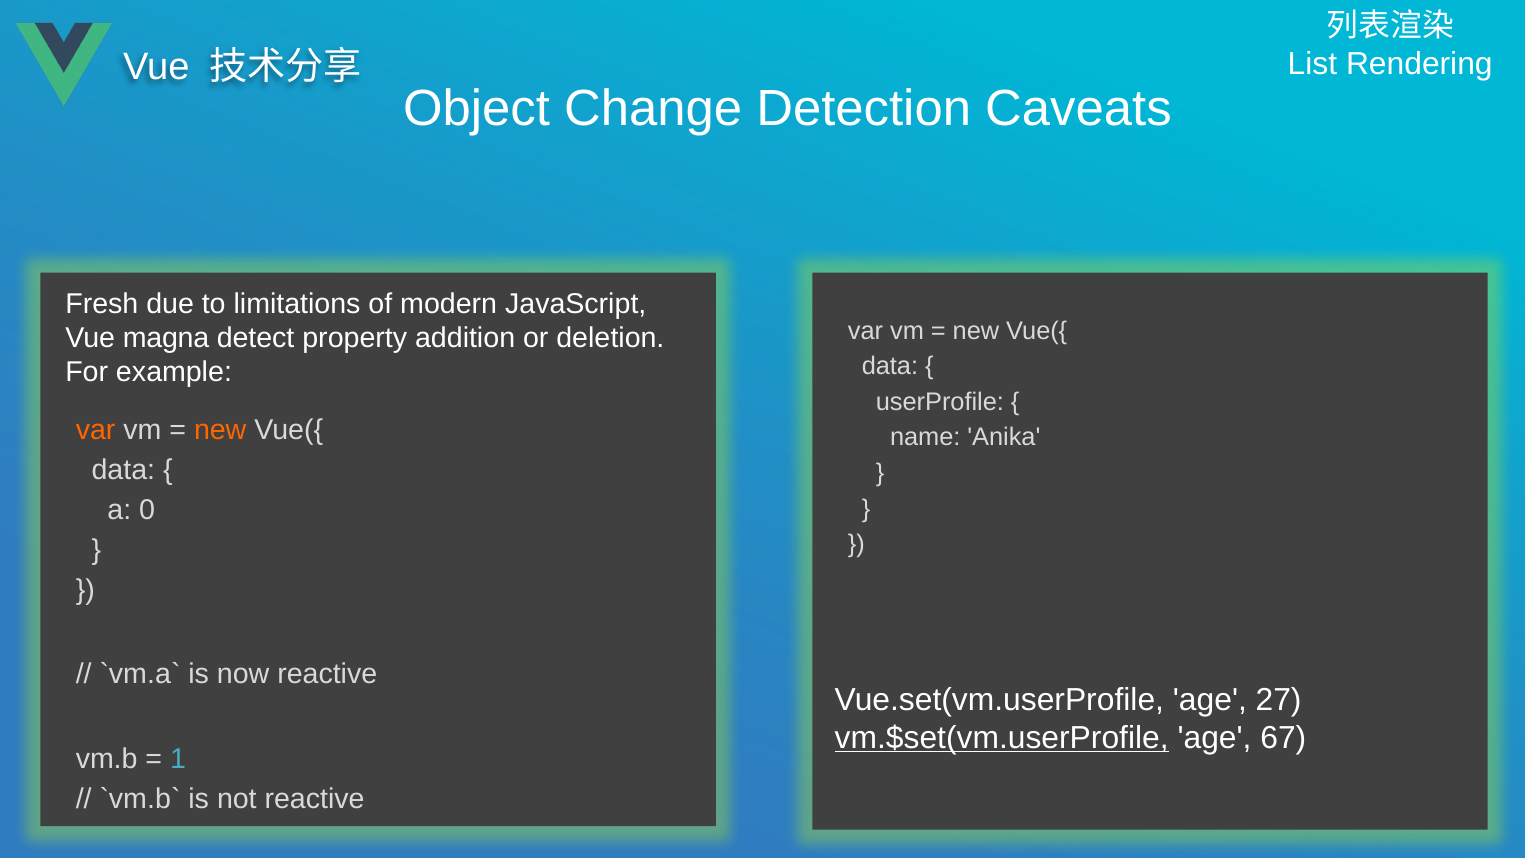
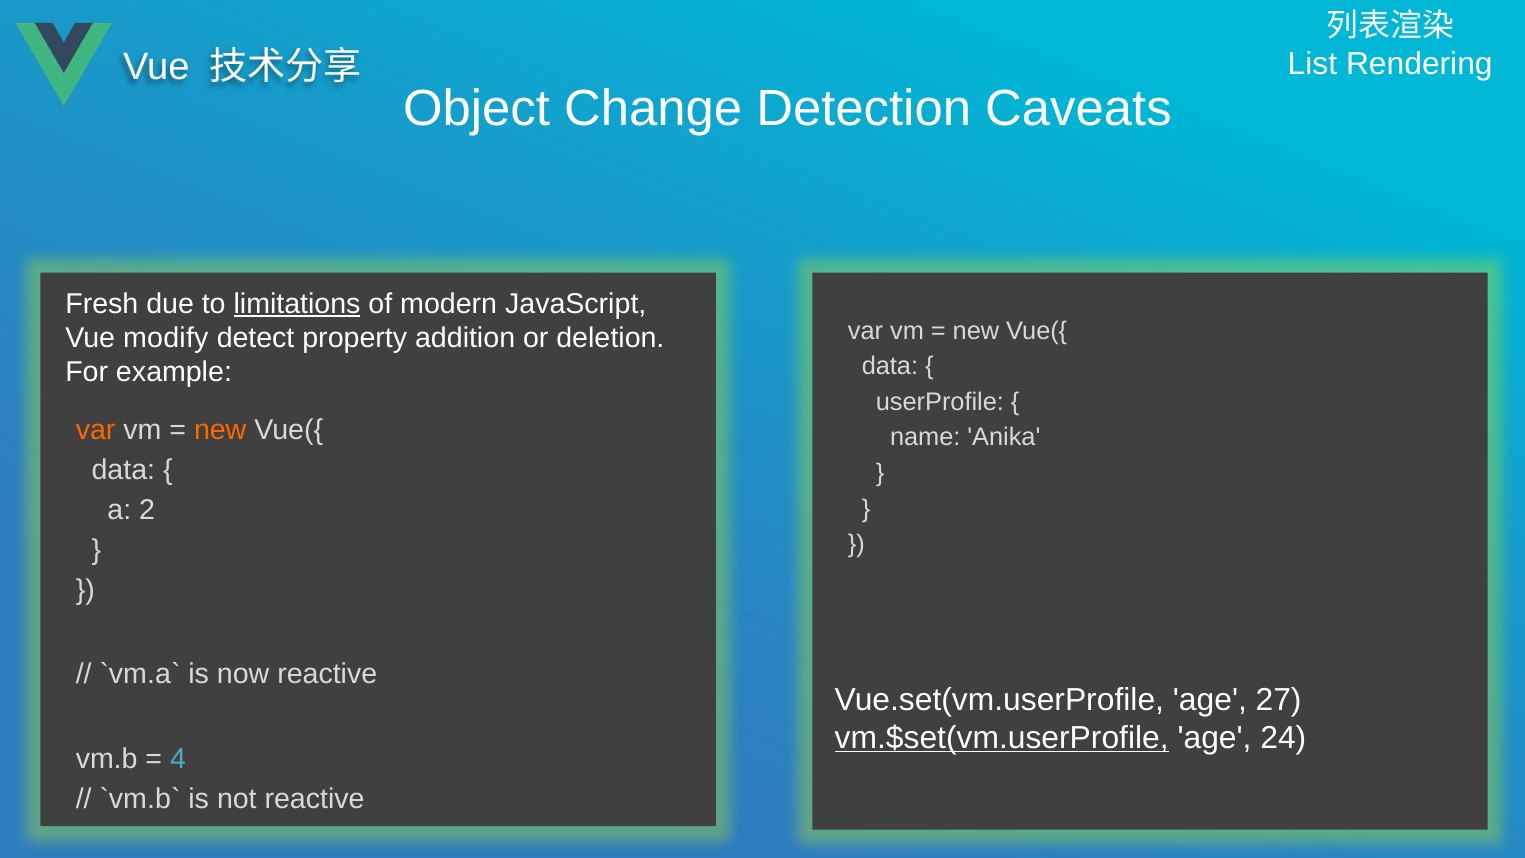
limitations underline: none -> present
magna: magna -> modify
0: 0 -> 2
67: 67 -> 24
1: 1 -> 4
